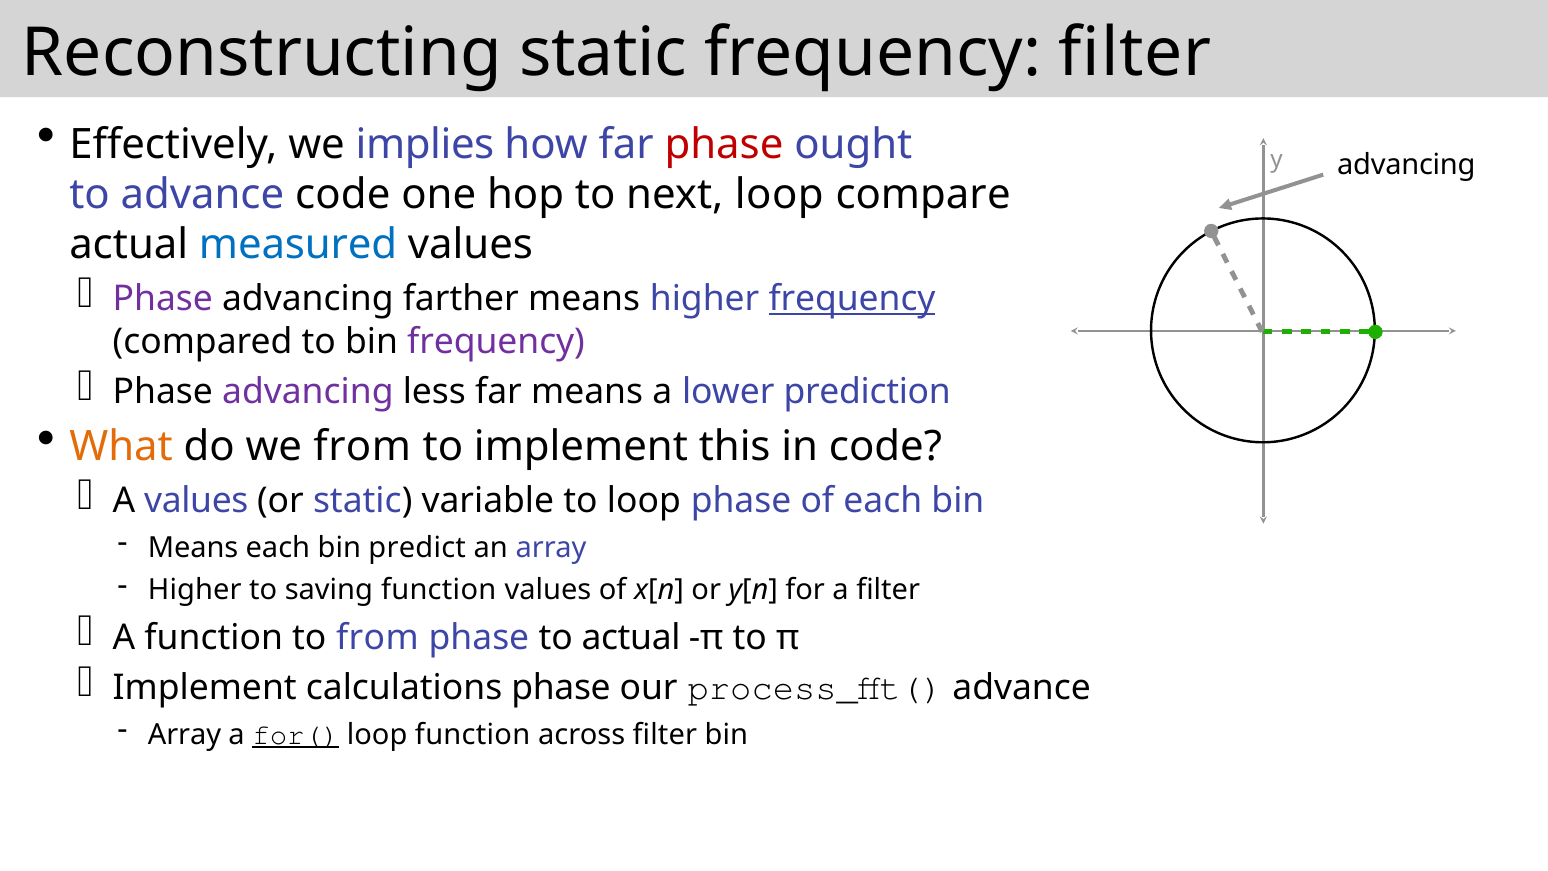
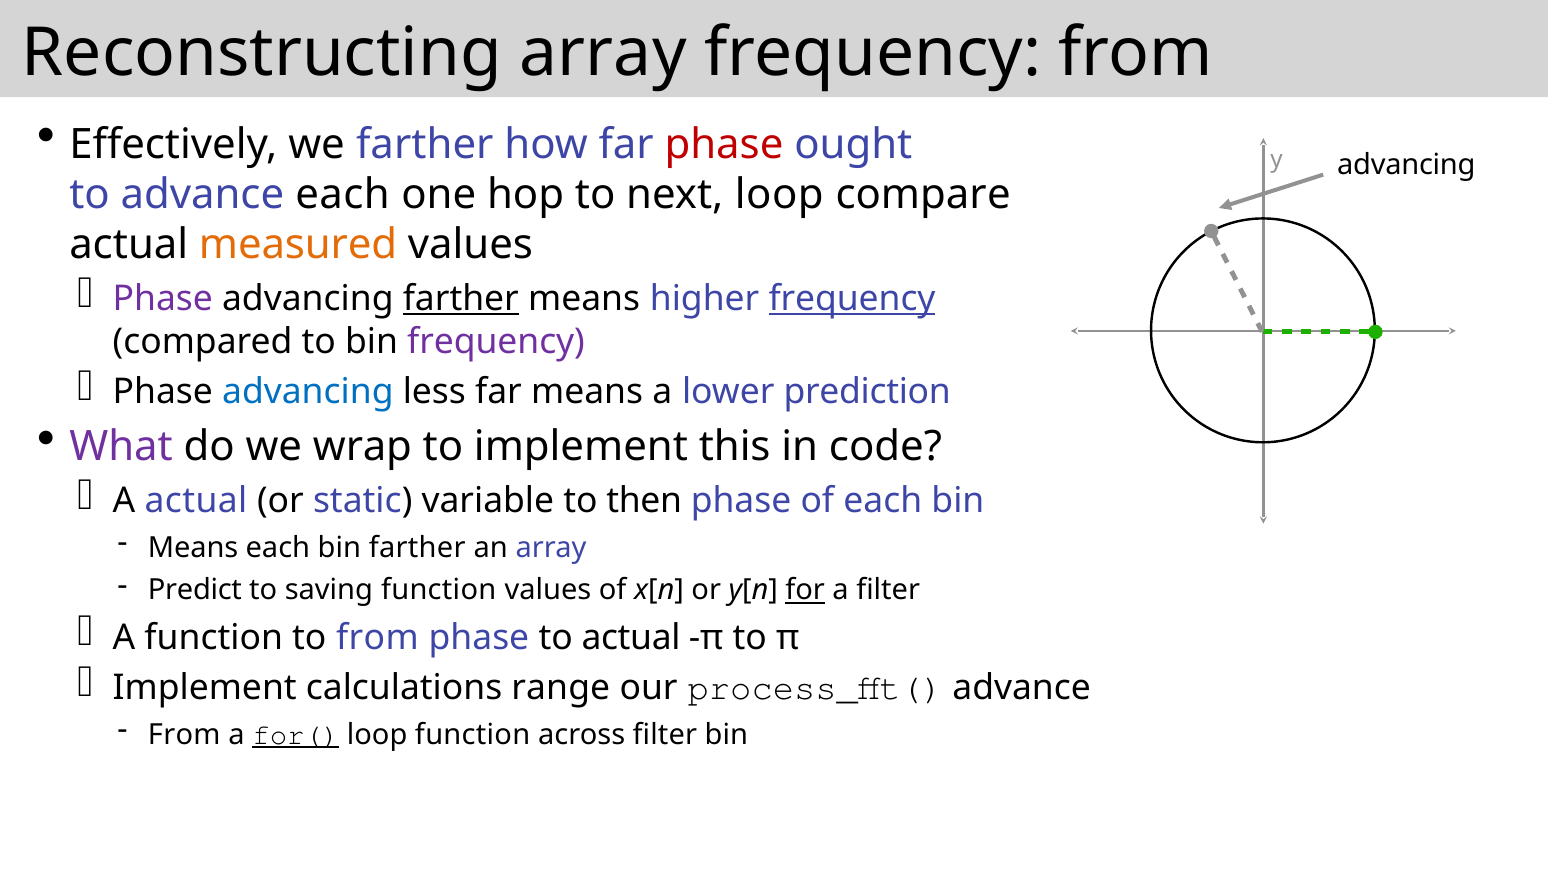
Reconstructing static: static -> array
frequency filter: filter -> from
we implies: implies -> farther
advance code: code -> each
measured colour: blue -> orange
farther at (461, 299) underline: none -> present
advancing at (308, 392) colour: purple -> blue
What colour: orange -> purple
we from: from -> wrap
A values: values -> actual
to loop: loop -> then
bin predict: predict -> farther
Higher at (195, 590): Higher -> Predict
for underline: none -> present
calculations phase: phase -> range
Array at (185, 734): Array -> From
